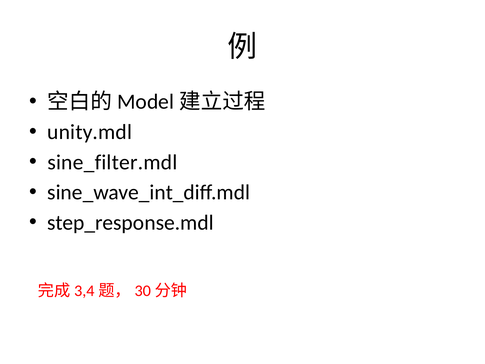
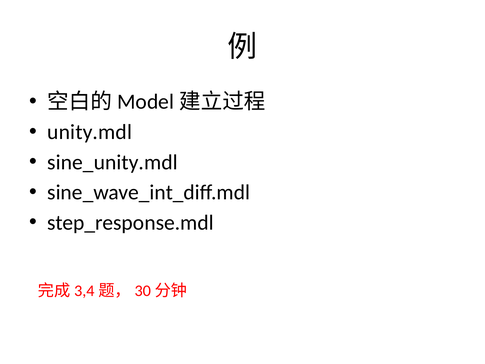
sine_filter.mdl: sine_filter.mdl -> sine_unity.mdl
